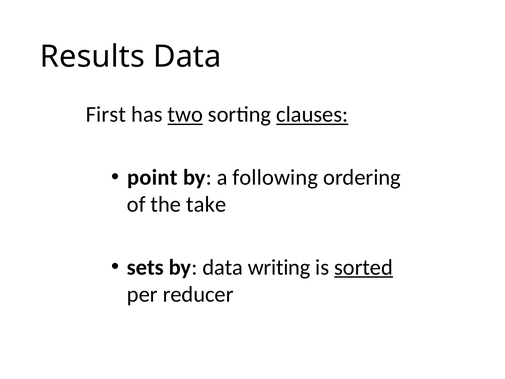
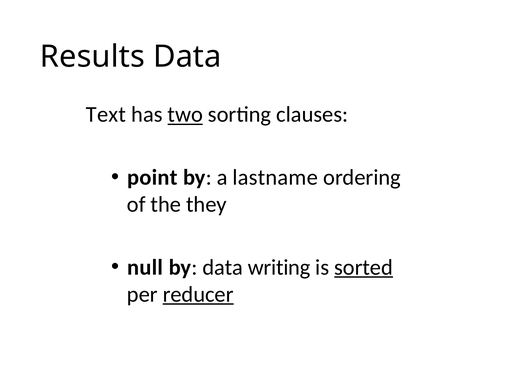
First: First -> Text
clauses underline: present -> none
following: following -> lastname
take: take -> they
sets: sets -> null
reducer underline: none -> present
